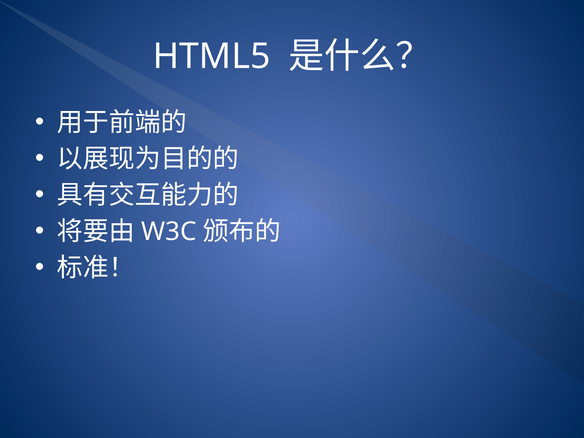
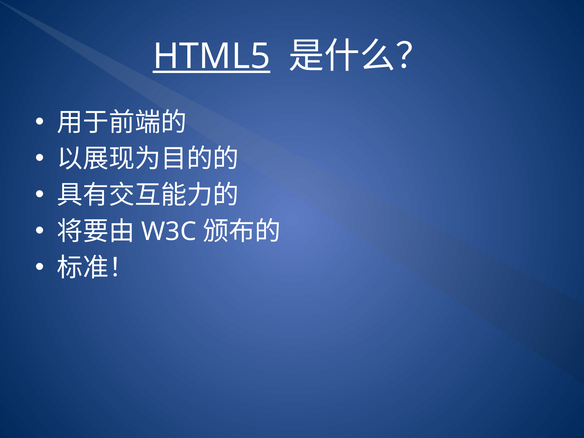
HTML5 underline: none -> present
